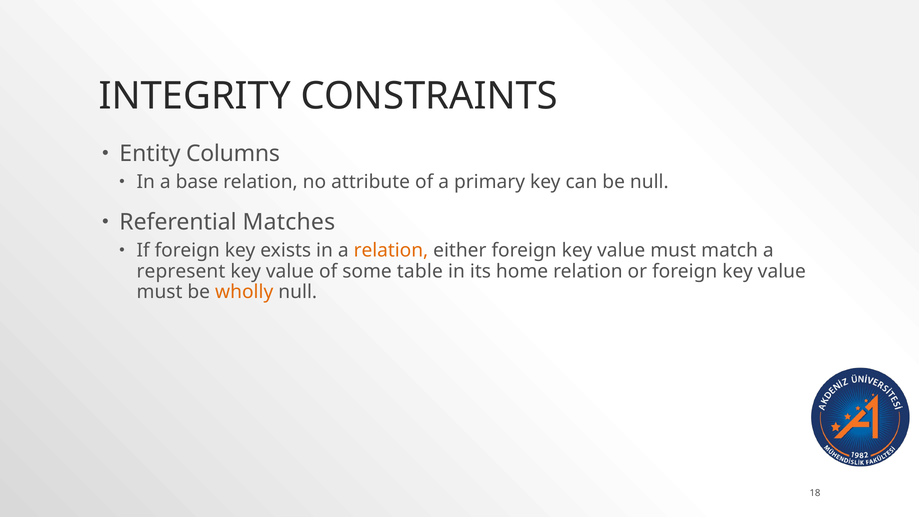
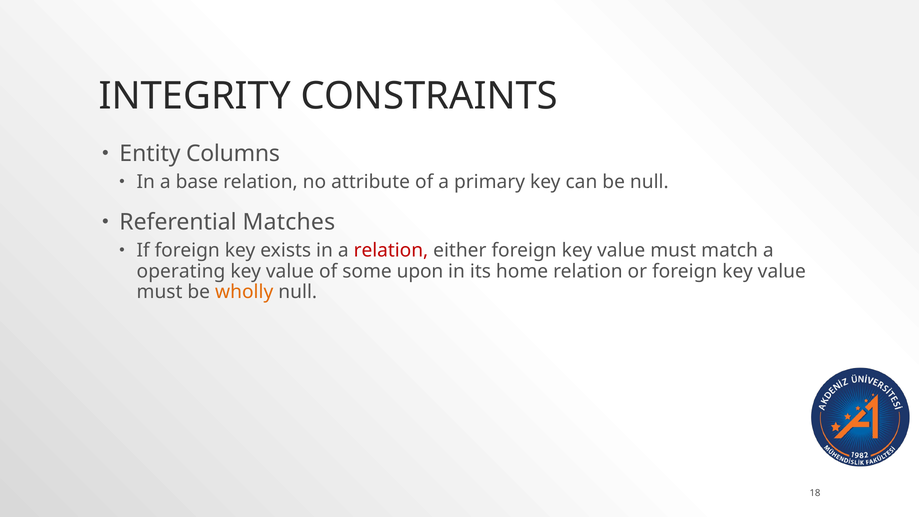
relation at (391, 251) colour: orange -> red
represent: represent -> operating
table: table -> upon
